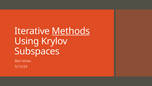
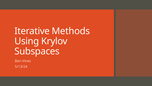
Methods underline: present -> none
